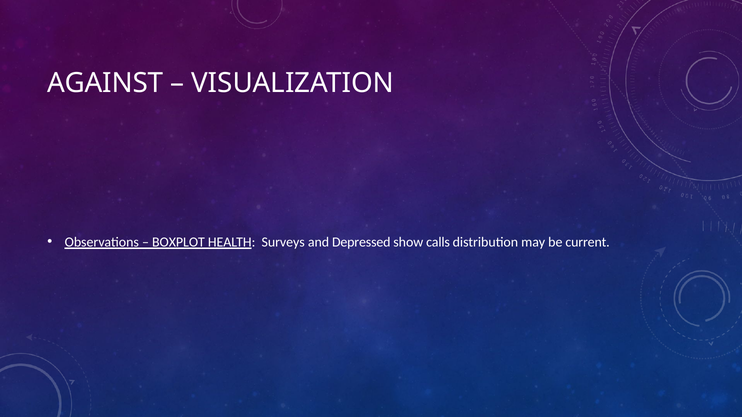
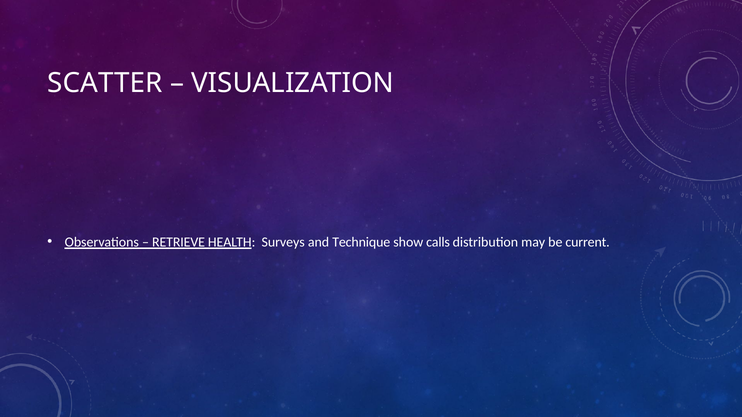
AGAINST: AGAINST -> SCATTER
BOXPLOT: BOXPLOT -> RETRIEVE
Depressed: Depressed -> Technique
